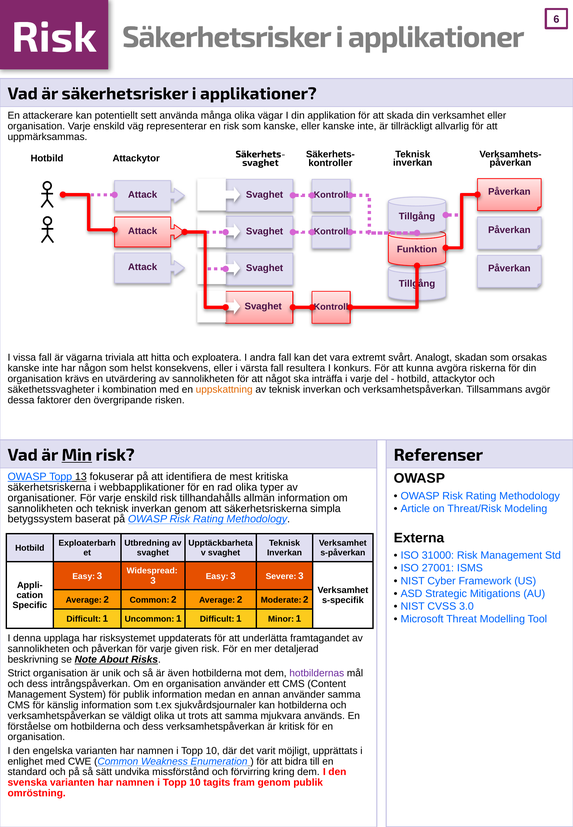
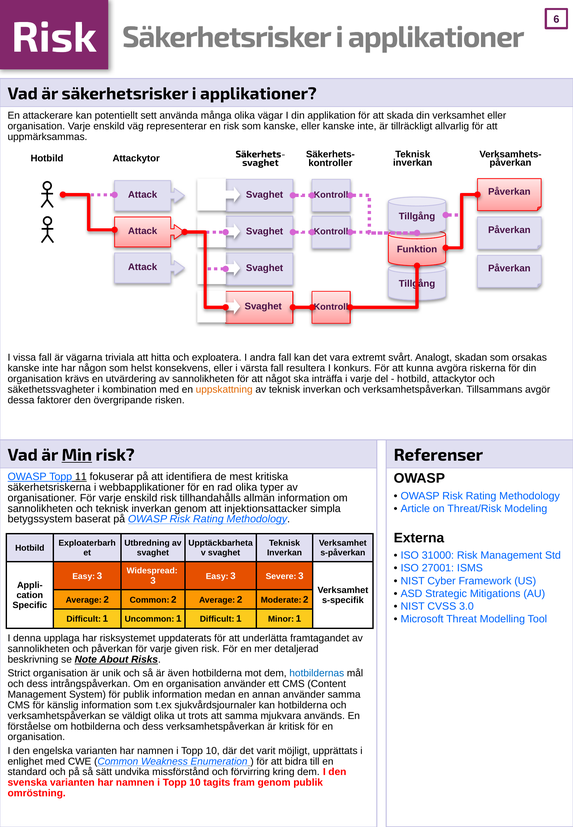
13: 13 -> 11
att säkerhetsriskerna: säkerhetsriskerna -> injektionsattacker
hotbildernas colour: purple -> blue
